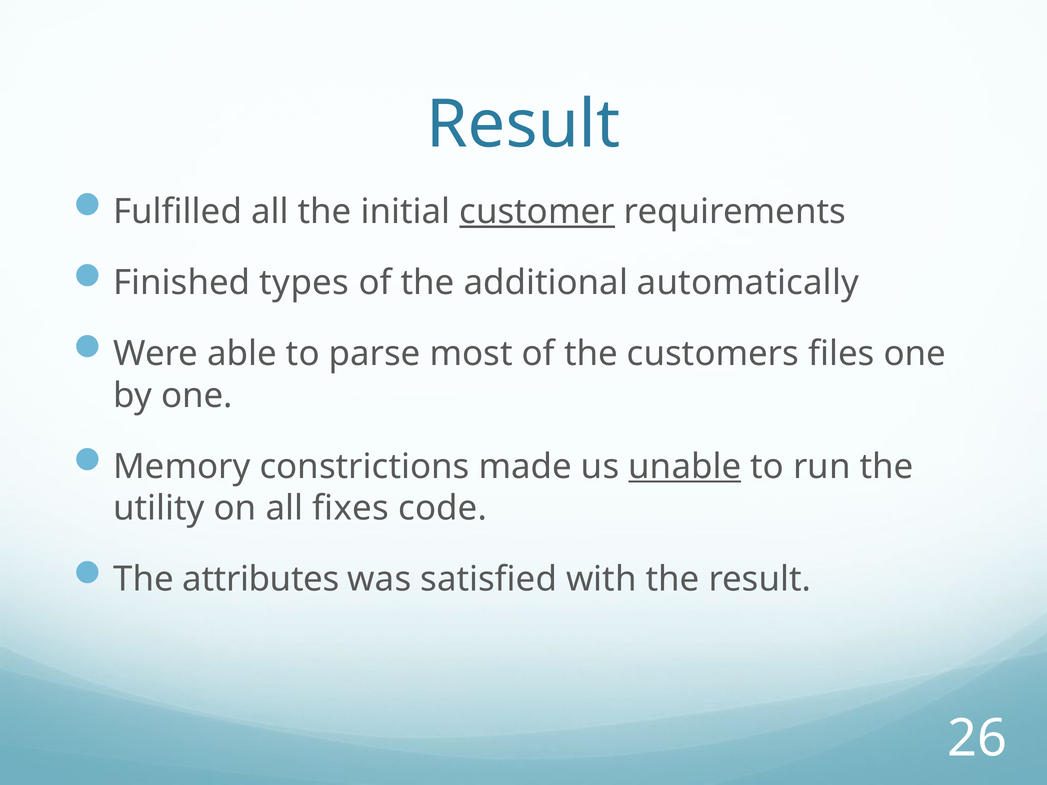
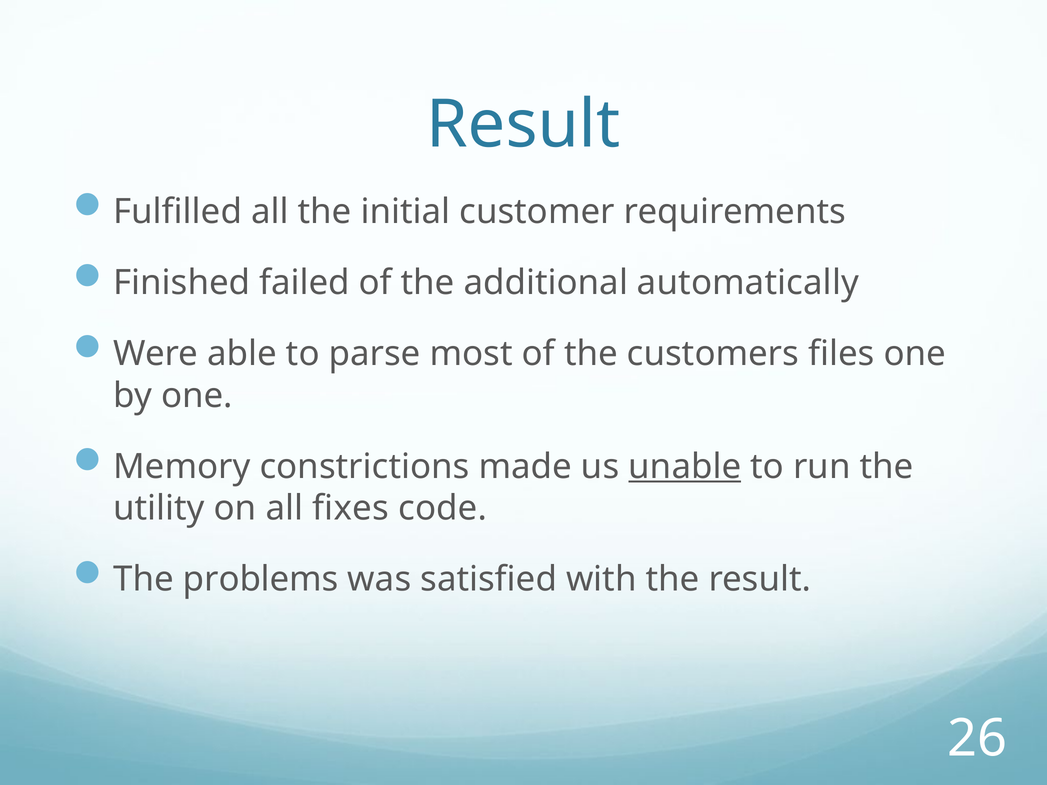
customer underline: present -> none
types: types -> failed
attributes: attributes -> problems
